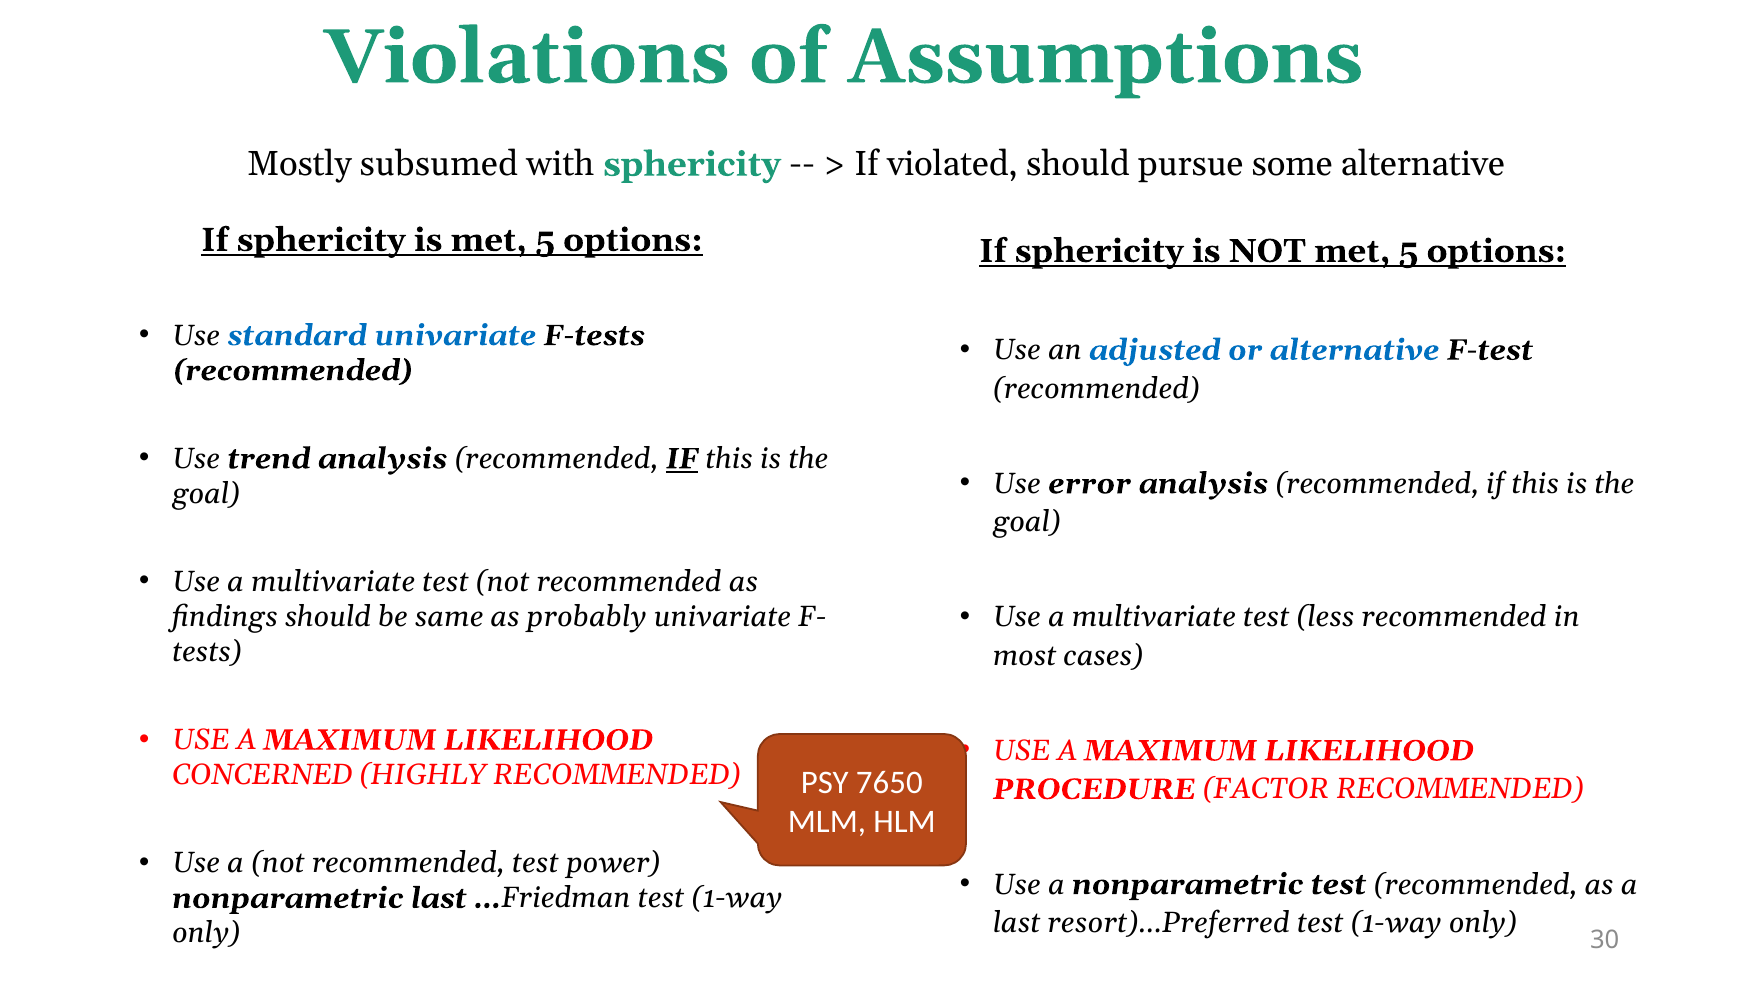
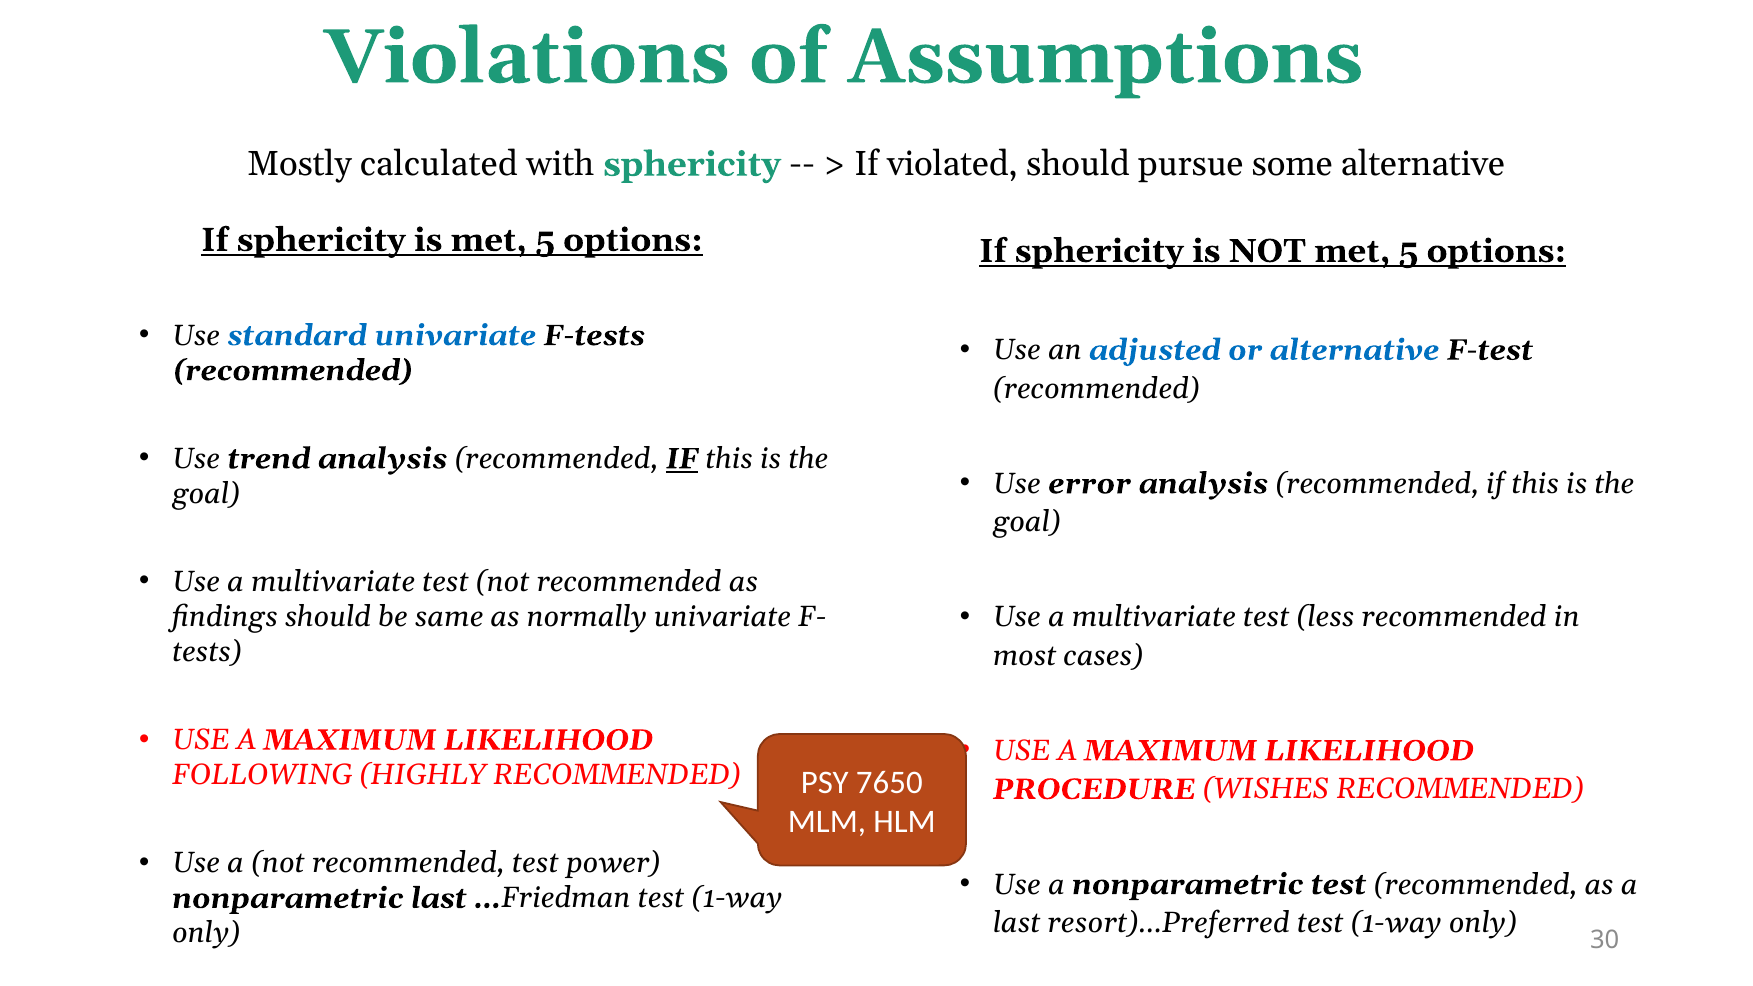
subsumed: subsumed -> calculated
probably: probably -> normally
CONCERNED: CONCERNED -> FOLLOWING
FACTOR: FACTOR -> WISHES
